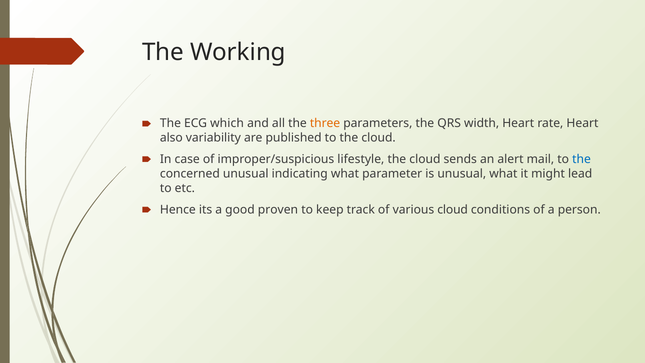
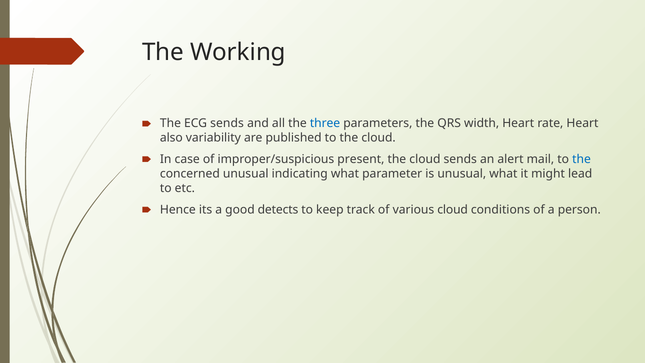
ECG which: which -> sends
three colour: orange -> blue
lifestyle: lifestyle -> present
proven: proven -> detects
